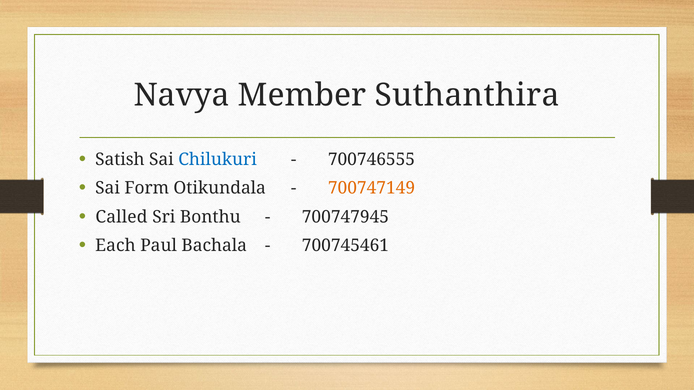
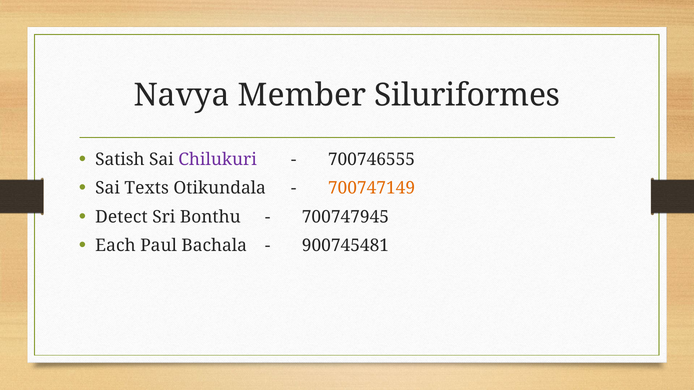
Suthanthira: Suthanthira -> Siluriformes
Chilukuri colour: blue -> purple
Form: Form -> Texts
Called: Called -> Detect
700745461: 700745461 -> 900745481
